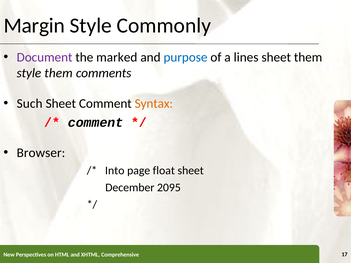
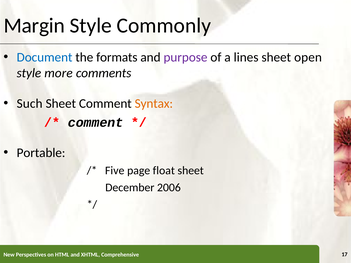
Document colour: purple -> blue
marked: marked -> formats
purpose colour: blue -> purple
sheet them: them -> open
style them: them -> more
Browser: Browser -> Portable
Into: Into -> Five
2095: 2095 -> 2006
